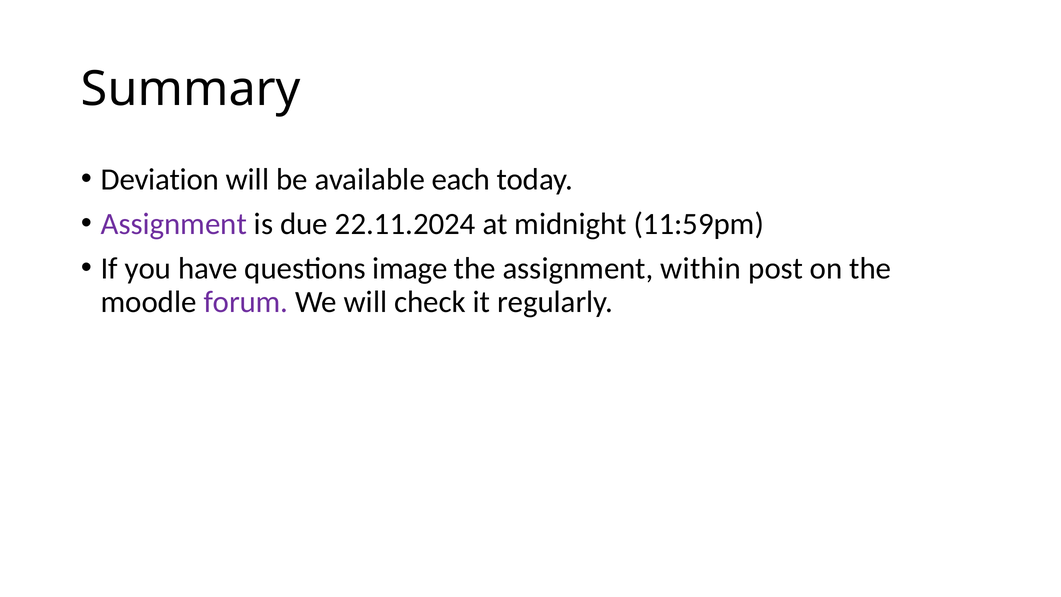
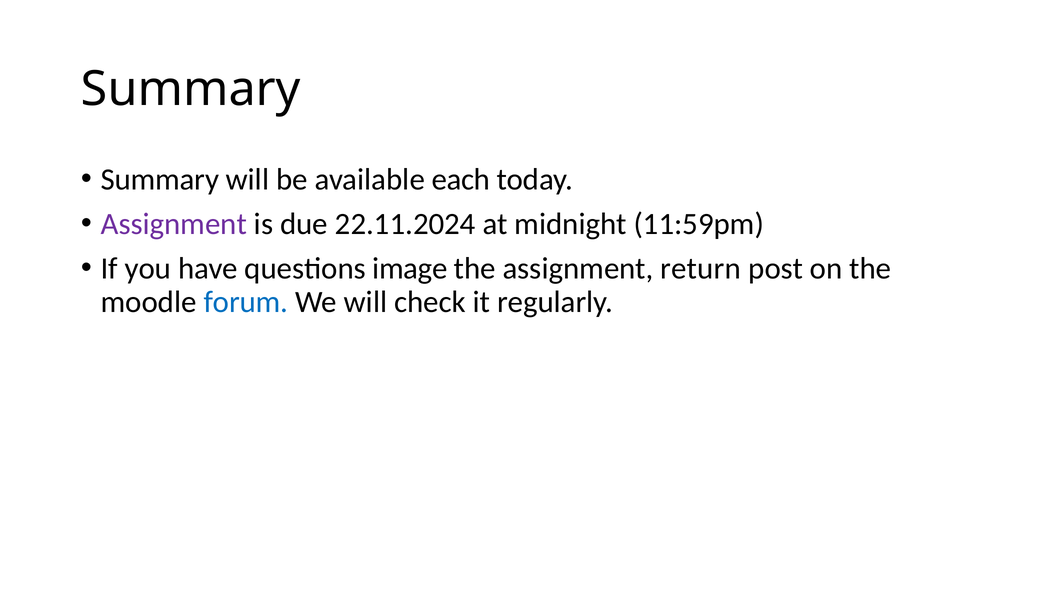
Deviation at (160, 179): Deviation -> Summary
within: within -> return
forum colour: purple -> blue
